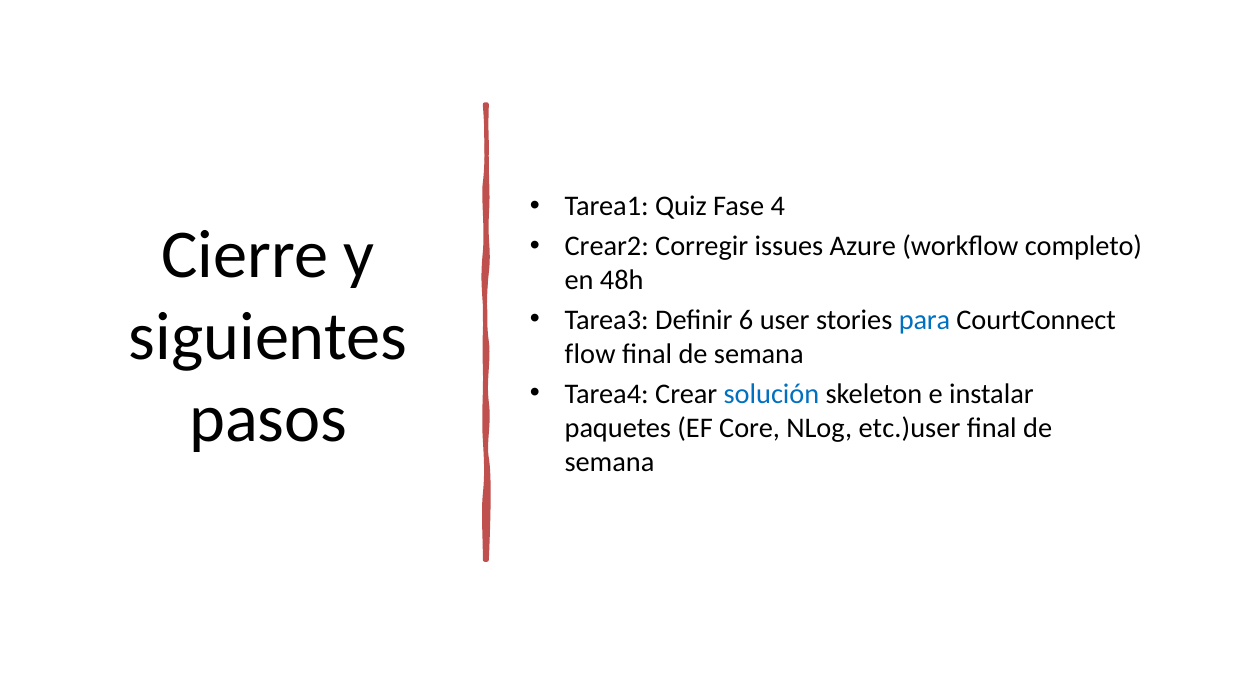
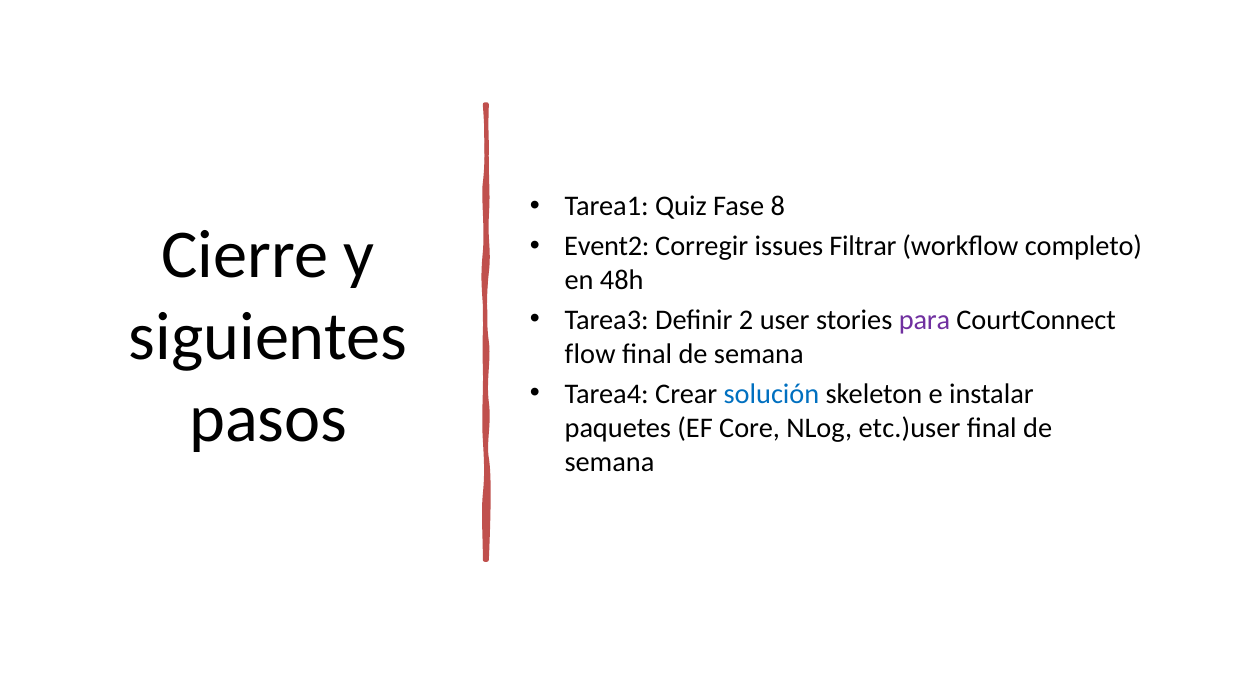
4: 4 -> 8
Crear2: Crear2 -> Event2
Azure: Azure -> Filtrar
6: 6 -> 2
para colour: blue -> purple
